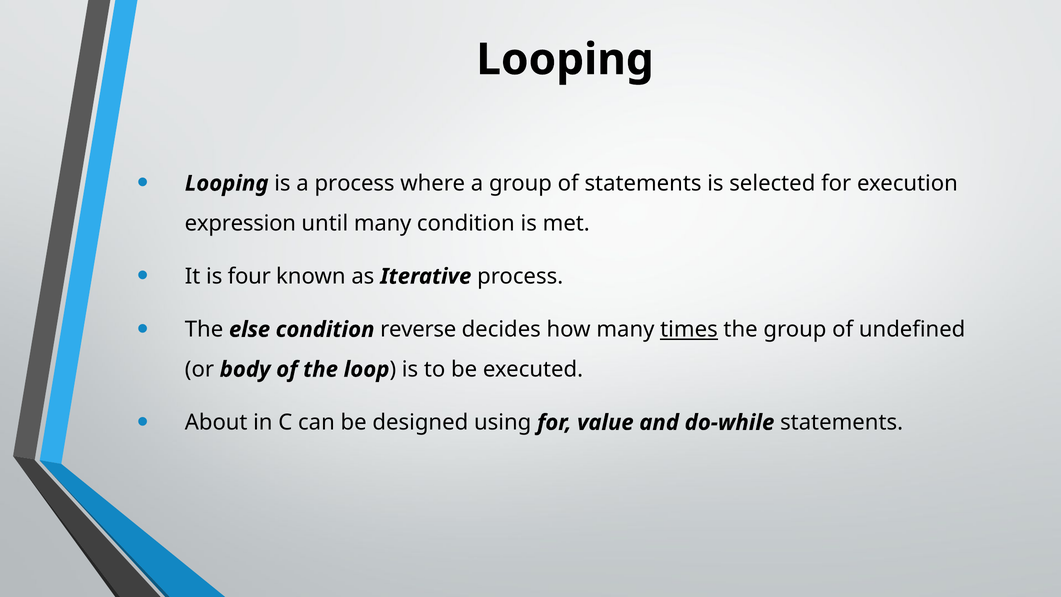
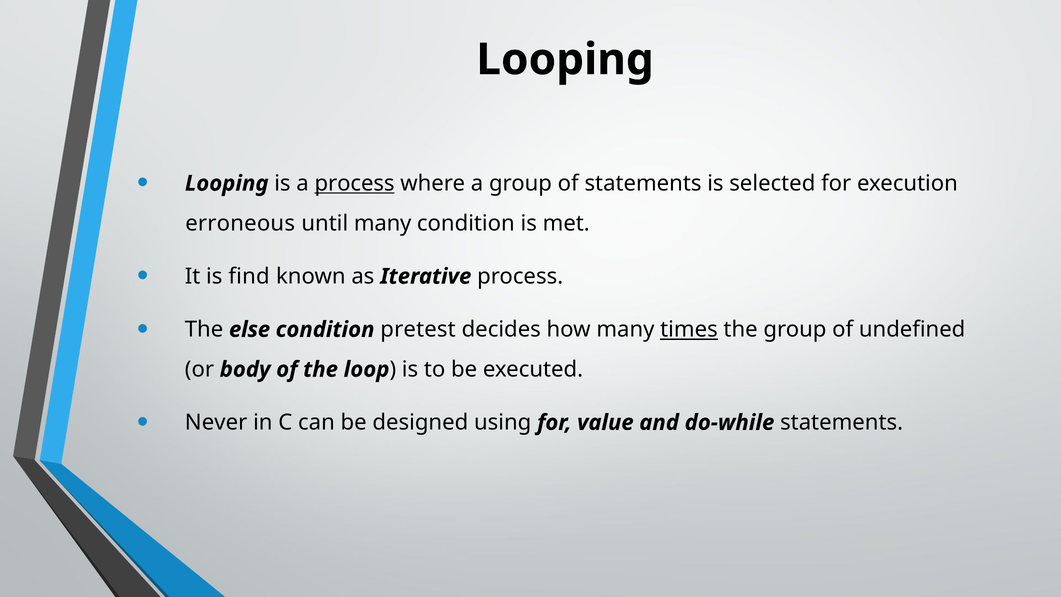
process at (355, 183) underline: none -> present
expression: expression -> erroneous
four: four -> find
reverse: reverse -> pretest
About: About -> Never
